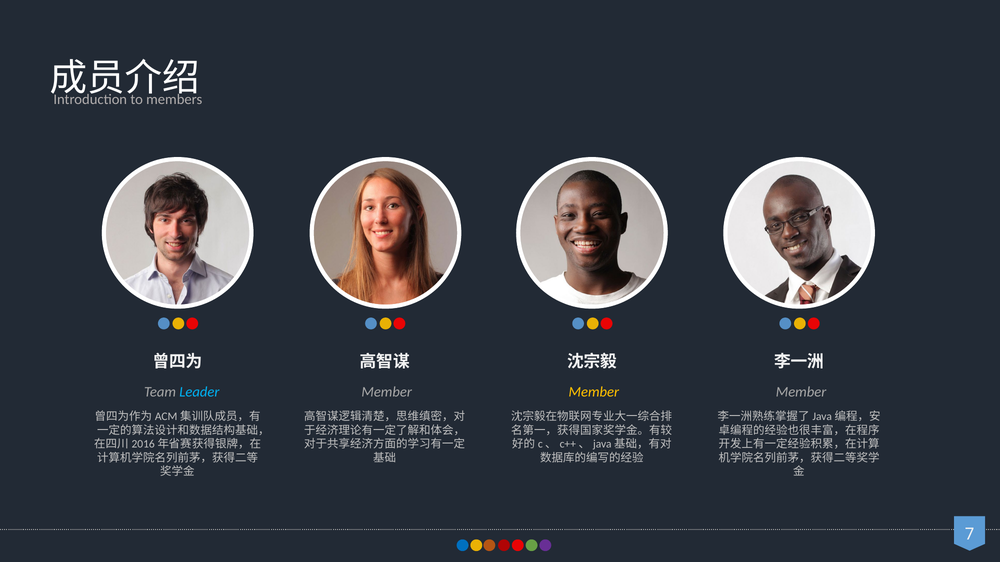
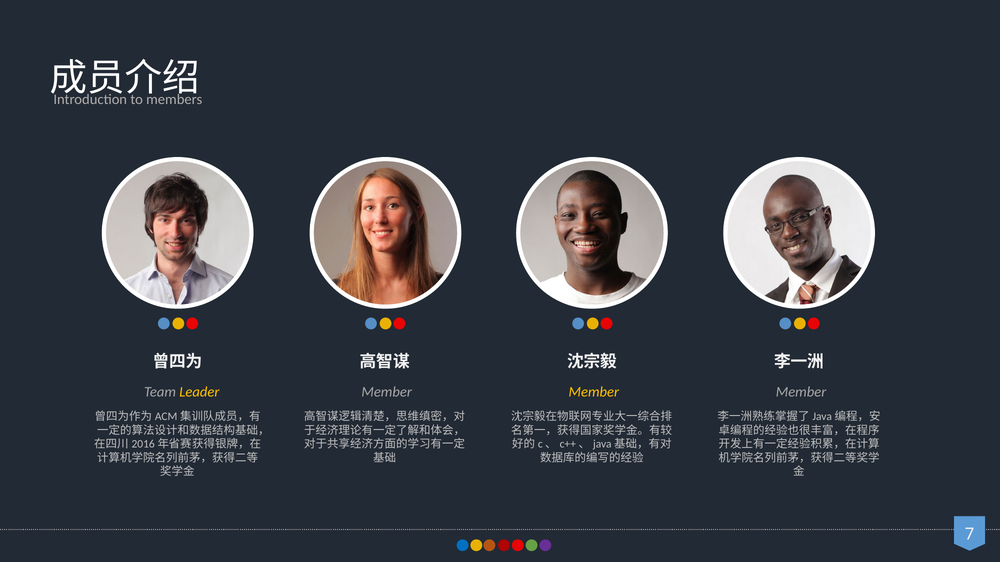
Leader colour: light blue -> yellow
